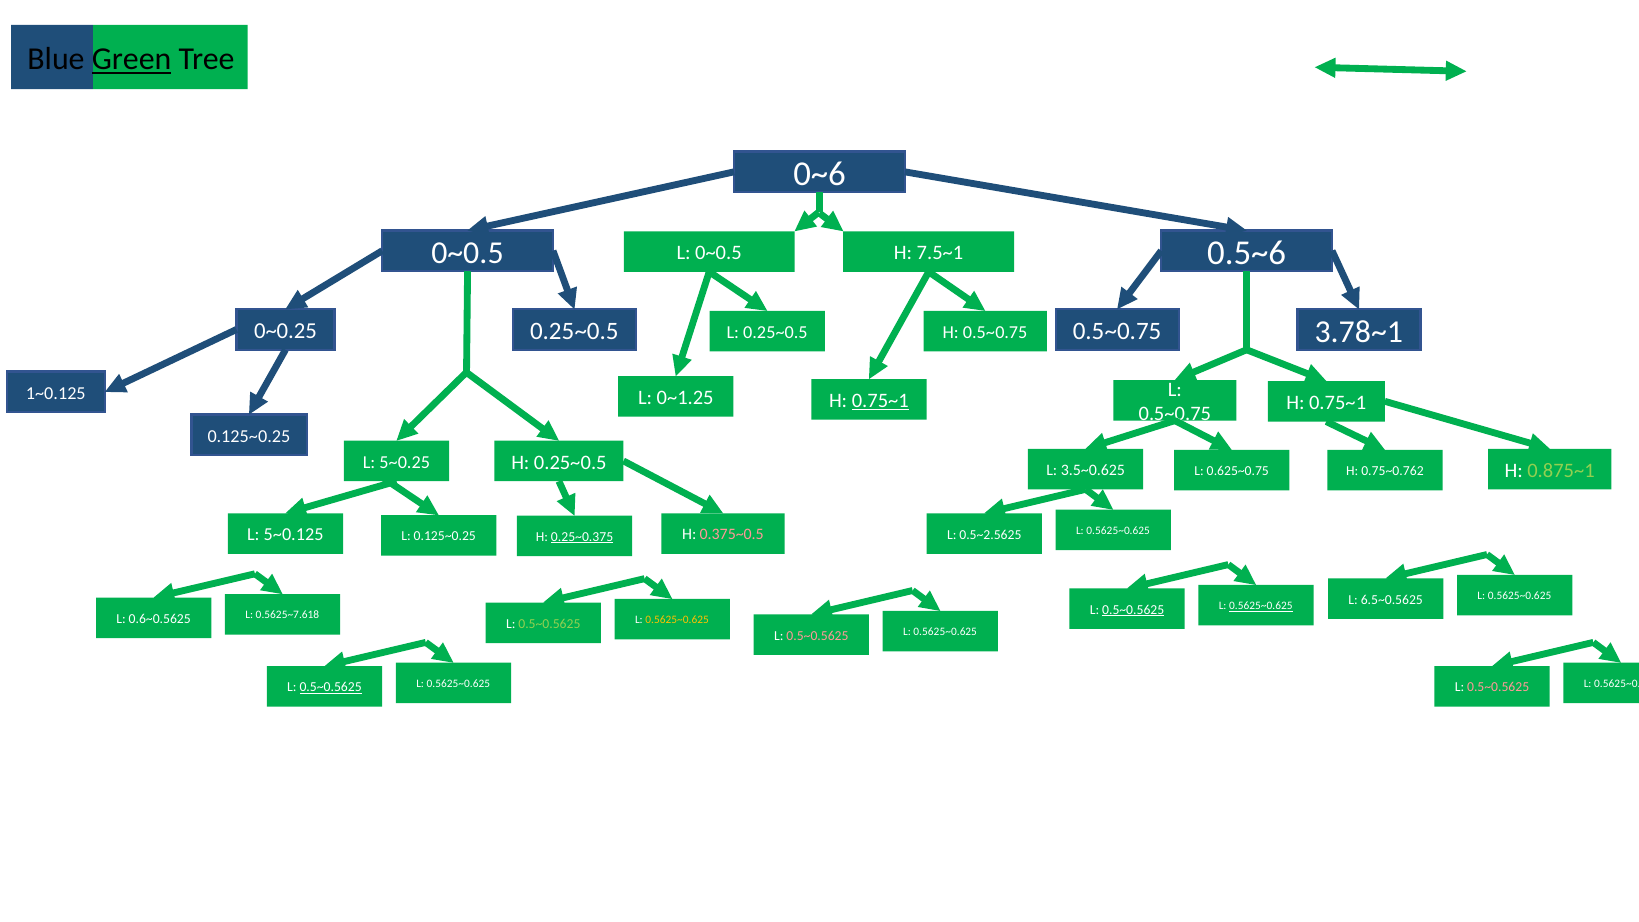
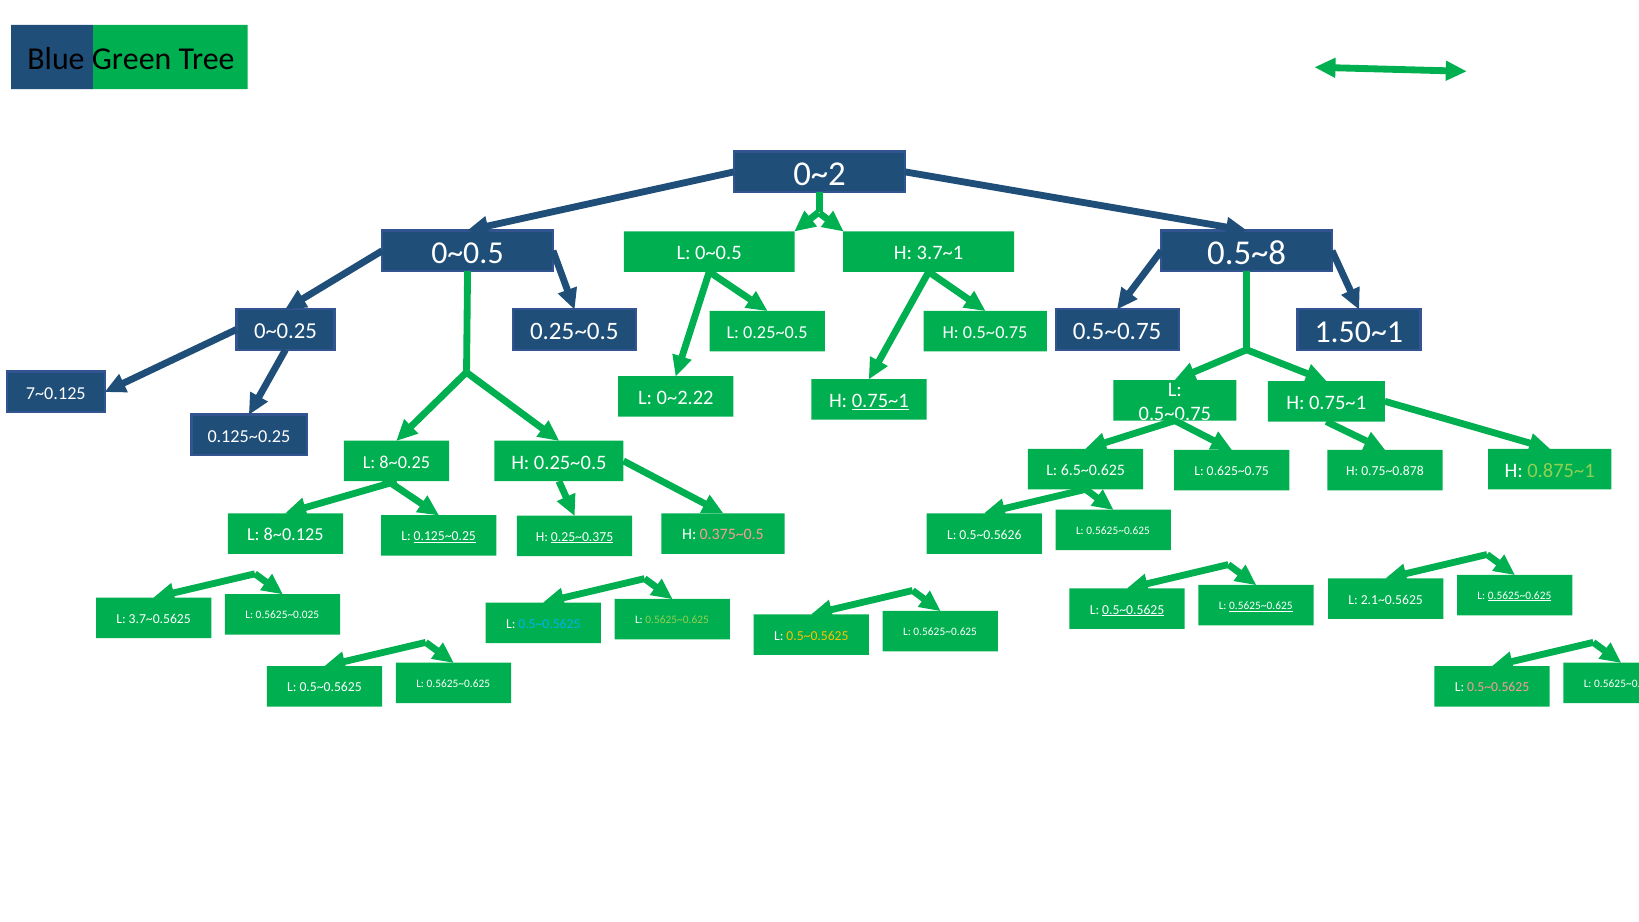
Green underline: present -> none
0~6: 0~6 -> 0~2
0.5~6: 0.5~6 -> 0.5~8
7.5~1: 7.5~1 -> 3.7~1
3.78~1: 3.78~1 -> 1.50~1
1~0.125: 1~0.125 -> 7~0.125
0~1.25: 0~1.25 -> 0~2.22
5~0.25: 5~0.25 -> 8~0.25
3.5~0.625: 3.5~0.625 -> 6.5~0.625
0.75~0.762: 0.75~0.762 -> 0.75~0.878
5~0.125: 5~0.125 -> 8~0.125
0.125~0.25 at (445, 536) underline: none -> present
0.5~2.5625: 0.5~2.5625 -> 0.5~0.5626
6.5~0.5625: 6.5~0.5625 -> 2.1~0.5625
0.5625~0.625 at (1520, 596) underline: none -> present
0.6~0.5625: 0.6~0.5625 -> 3.7~0.5625
0.5625~7.618: 0.5625~7.618 -> 0.5625~0.025
0.5~0.5625 at (549, 624) colour: light green -> light blue
0.5625~0.625 at (677, 620) colour: yellow -> light green
0.5~0.5625 at (817, 636) colour: pink -> yellow
0.5~0.5625 at (331, 687) underline: present -> none
